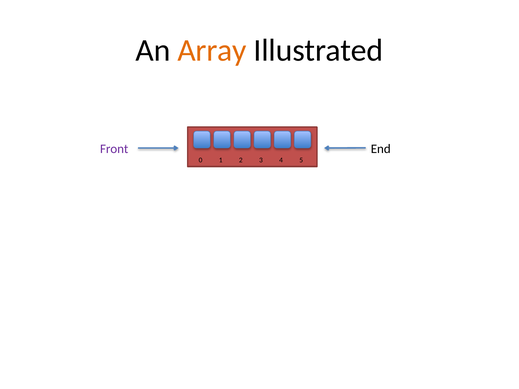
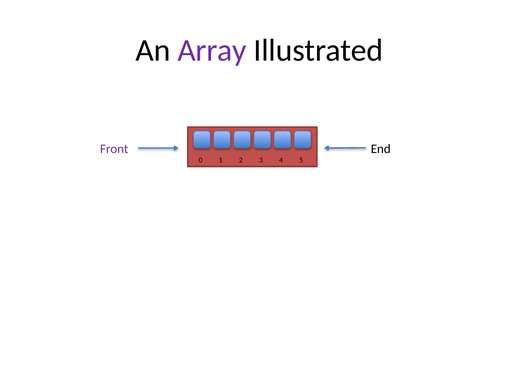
Array colour: orange -> purple
